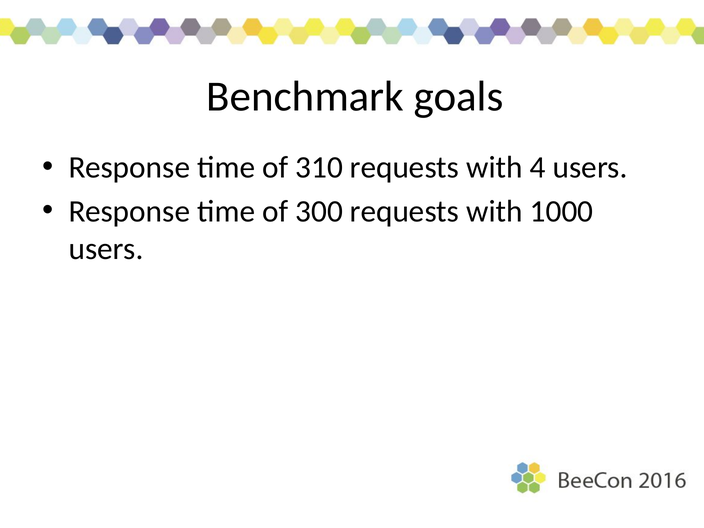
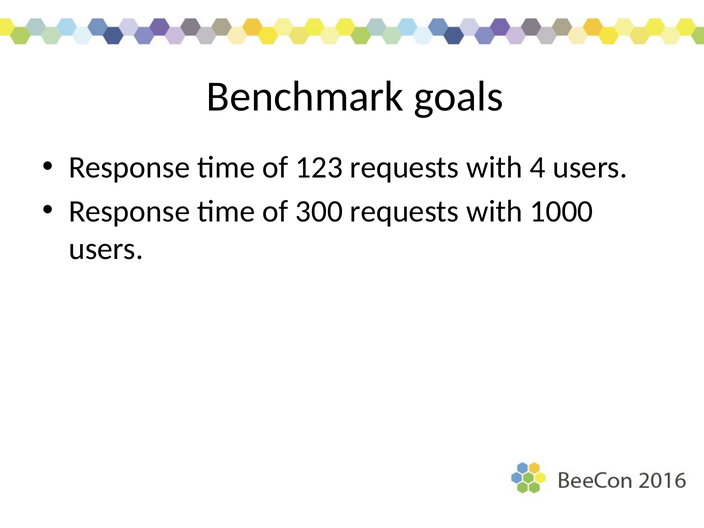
310: 310 -> 123
